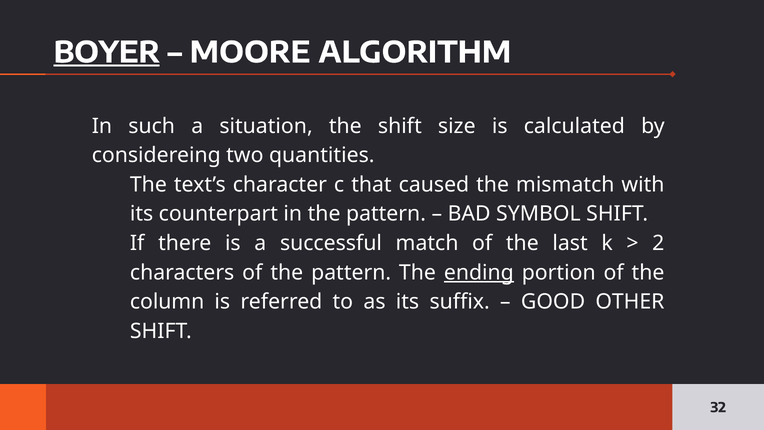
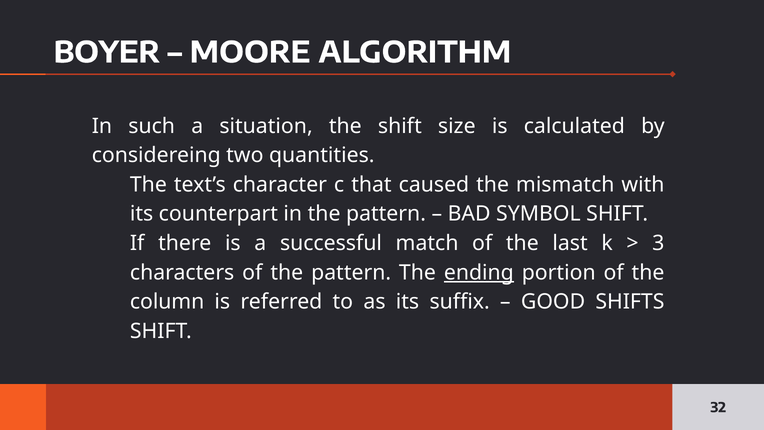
BOYER underline: present -> none
2: 2 -> 3
OTHER: OTHER -> SHIFTS
